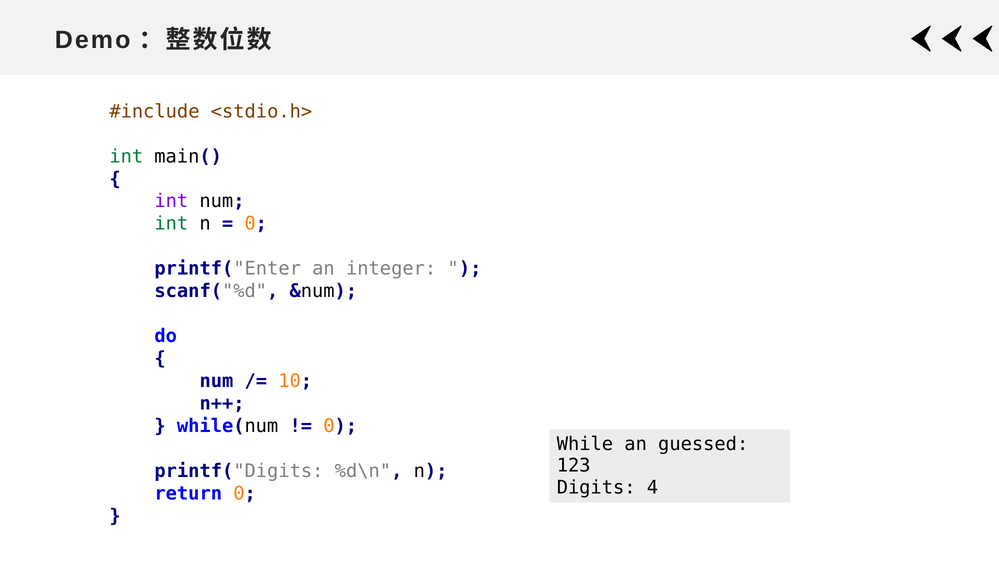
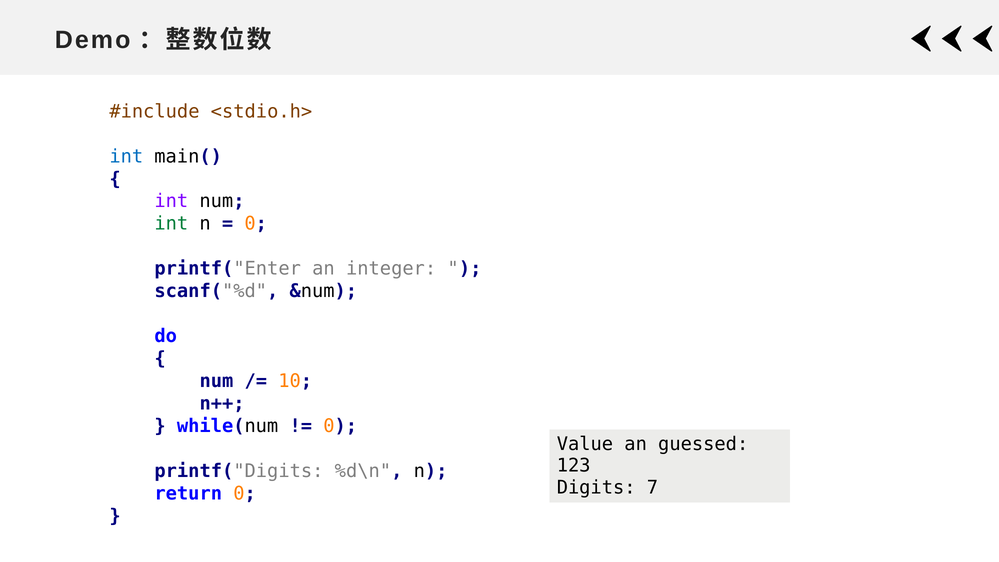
int at (126, 156) colour: green -> blue
While: While -> Value
4: 4 -> 7
